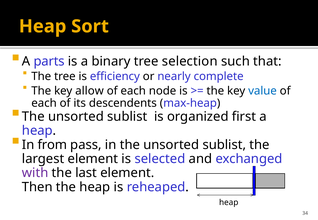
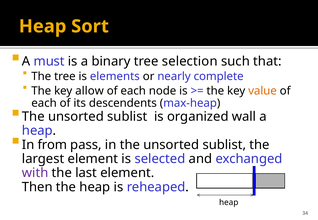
parts: parts -> must
efficiency: efficiency -> elements
value colour: blue -> orange
first: first -> wall
